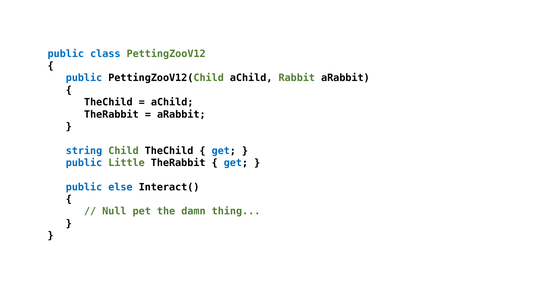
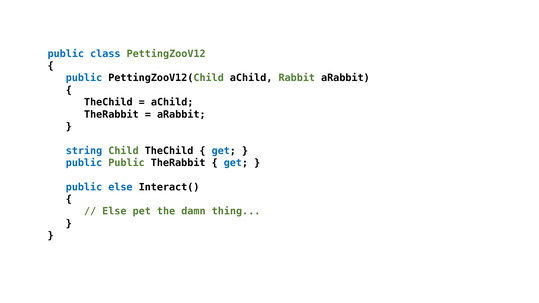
public Little: Little -> Public
Null at (114, 211): Null -> Else
